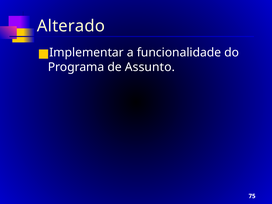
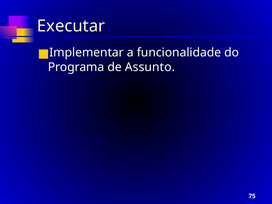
Alterado: Alterado -> Executar
